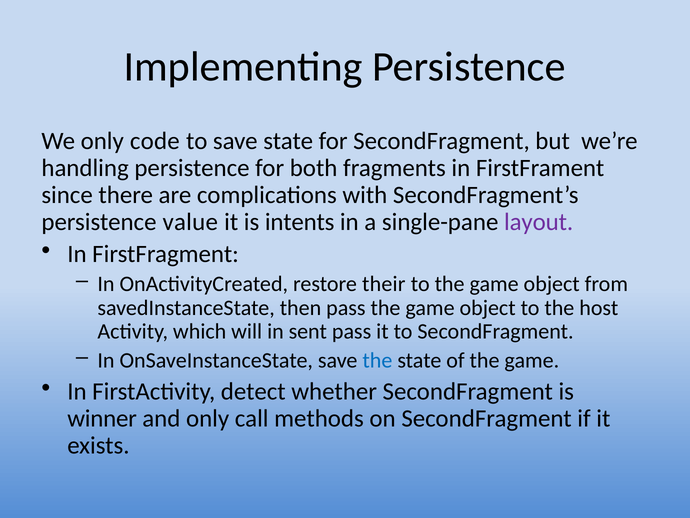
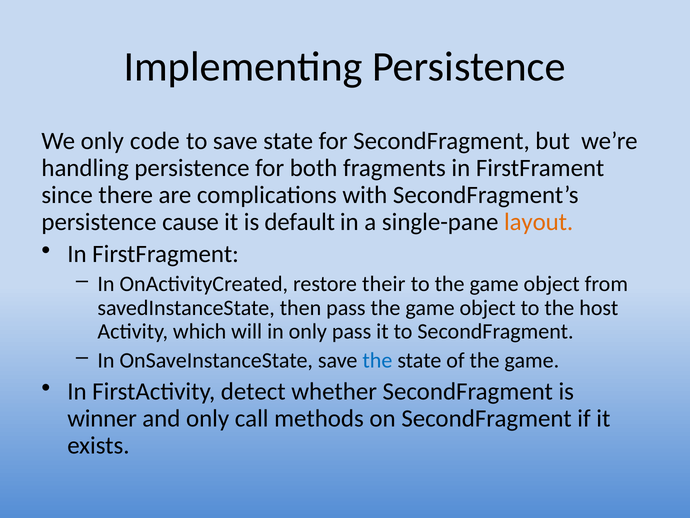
value: value -> cause
intents: intents -> default
layout colour: purple -> orange
in sent: sent -> only
